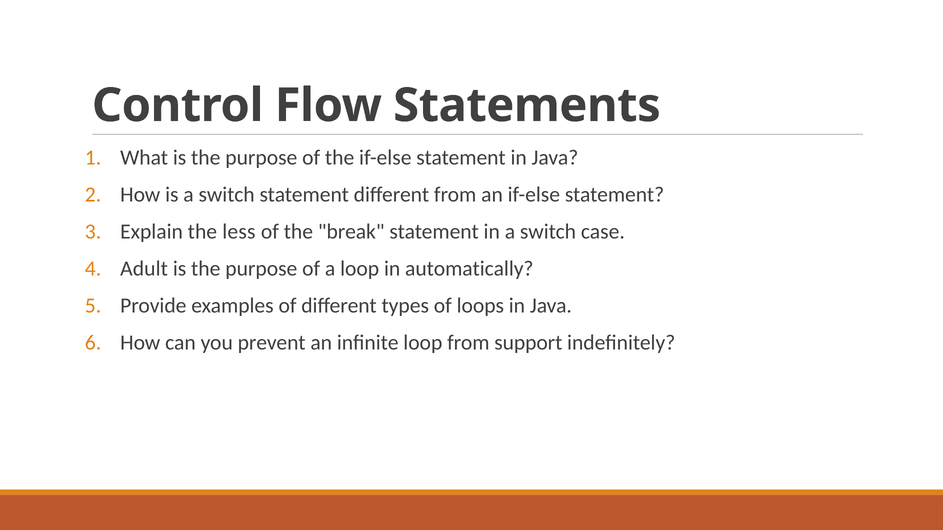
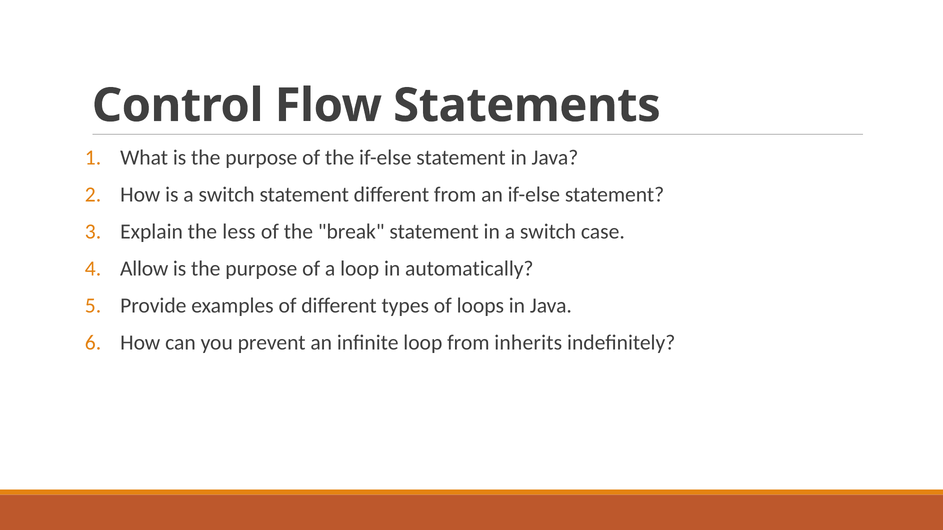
Adult: Adult -> Allow
support: support -> inherits
